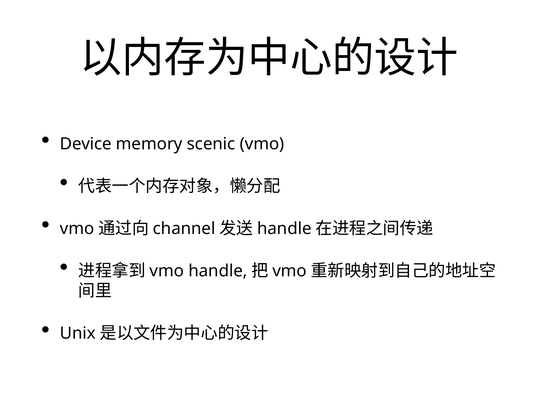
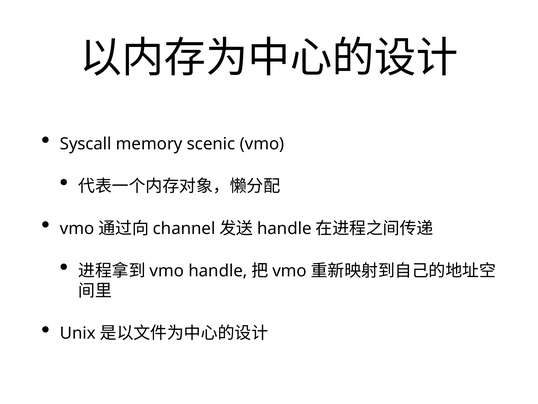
Device: Device -> Syscall
